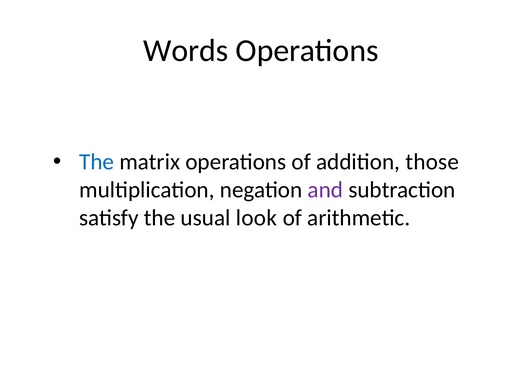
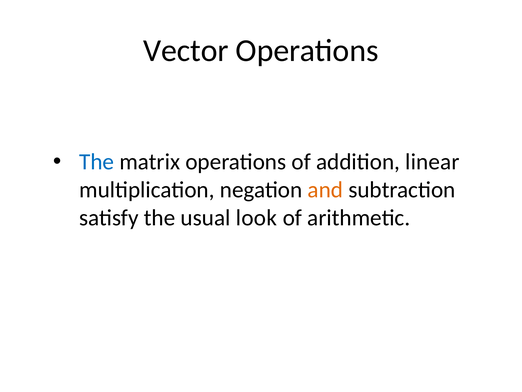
Words: Words -> Vector
those: those -> linear
and colour: purple -> orange
